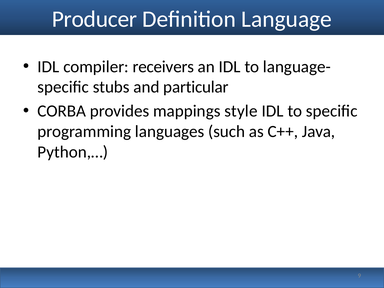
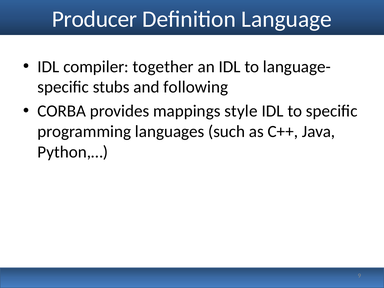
receivers: receivers -> together
particular: particular -> following
